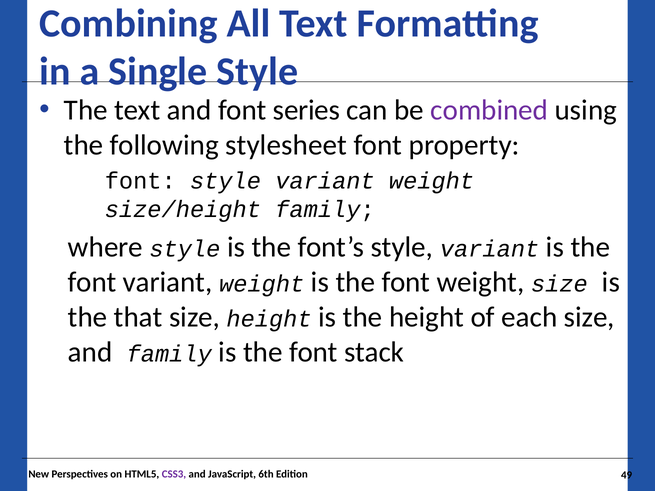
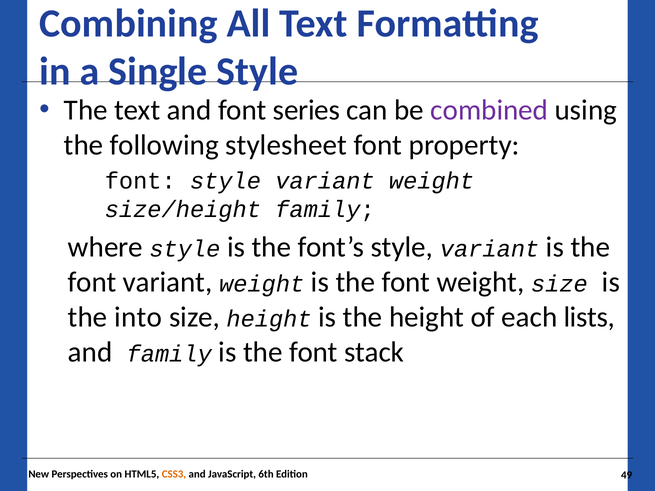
that: that -> into
each size: size -> lists
CSS3 colour: purple -> orange
